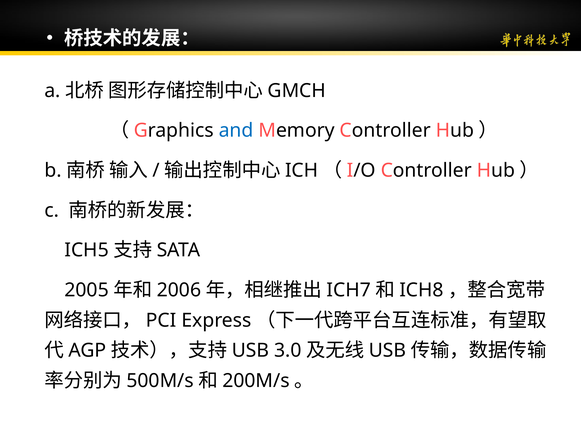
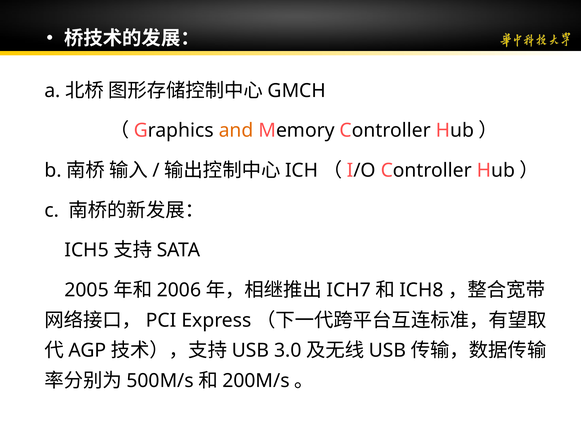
and colour: blue -> orange
